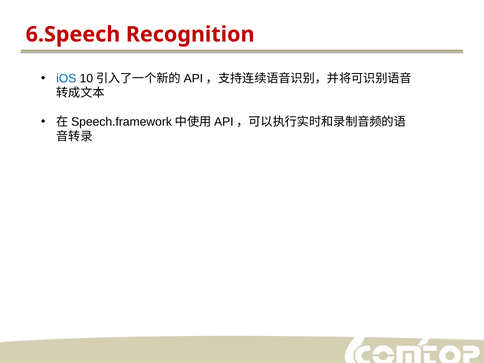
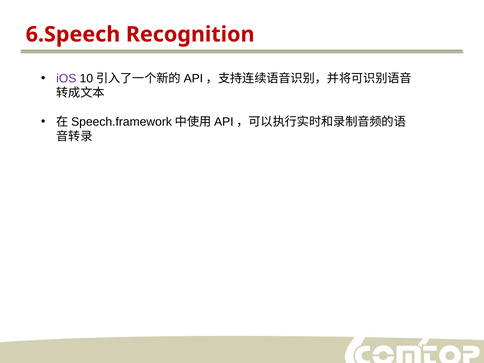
iOS colour: blue -> purple
